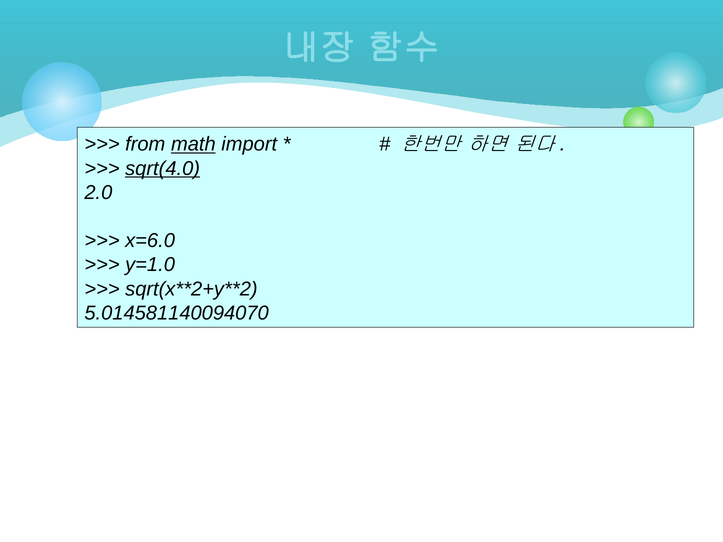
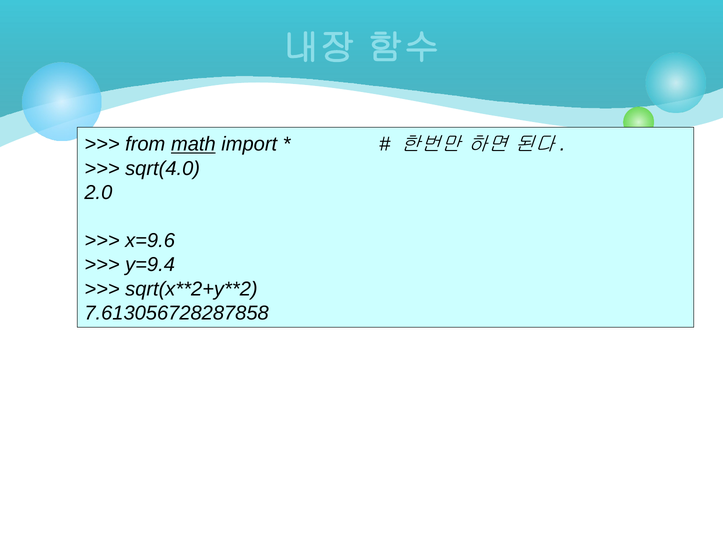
sqrt(4.0 underline: present -> none
x=6.0: x=6.0 -> x=9.6
y=1.0: y=1.0 -> y=9.4
5.014581140094070: 5.014581140094070 -> 7.613056728287858
